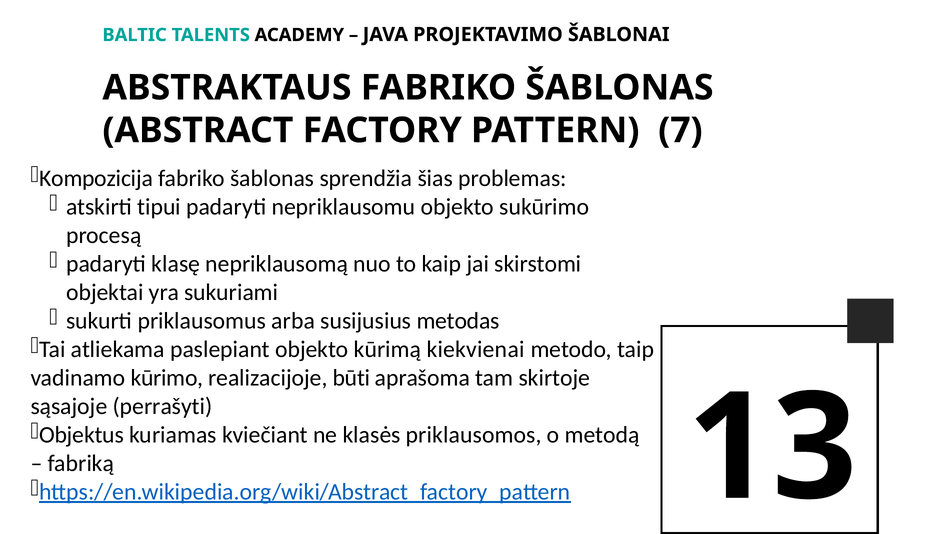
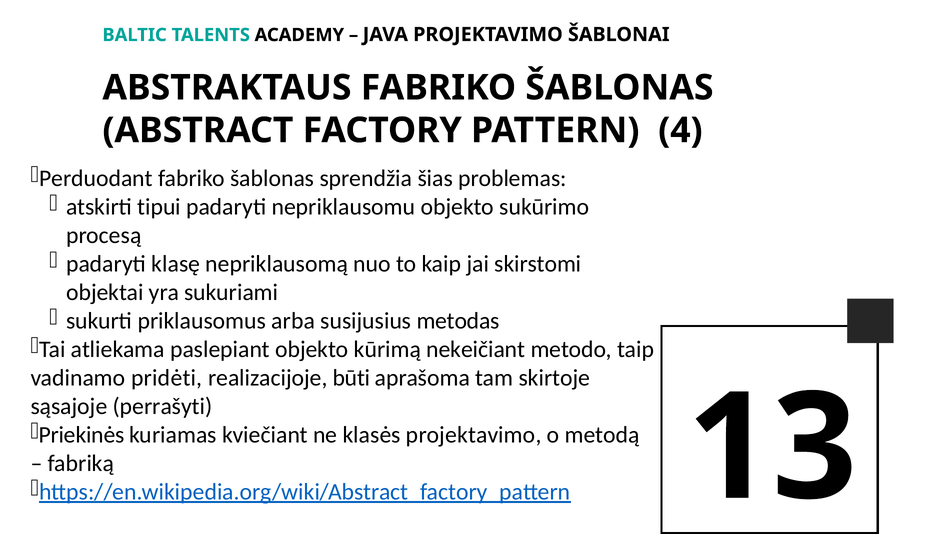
7: 7 -> 4
Kompozicija: Kompozicija -> Perduodant
kiekvienai: kiekvienai -> nekeičiant
kūrimo: kūrimo -> pridėti
Objektus: Objektus -> Priekinės
klasės priklausomos: priklausomos -> projektavimo
